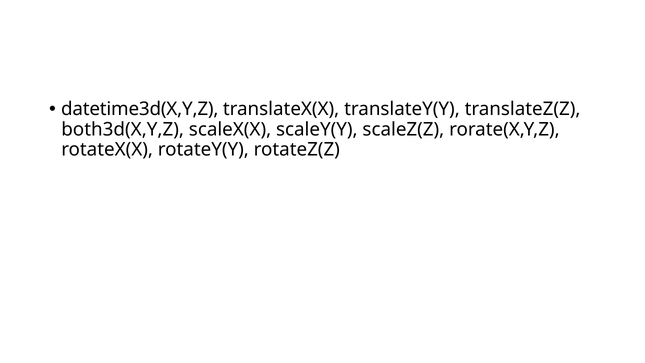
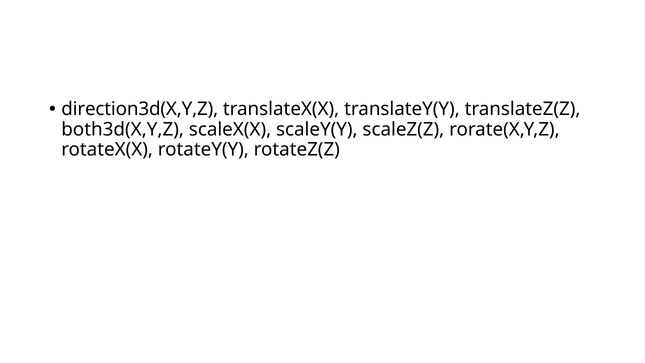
datetime3d(X,Y,Z: datetime3d(X,Y,Z -> direction3d(X,Y,Z
